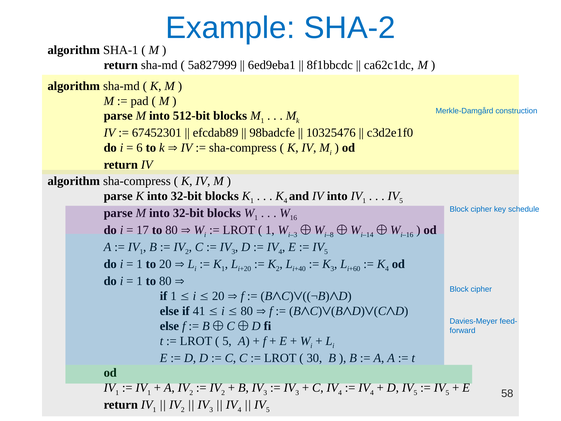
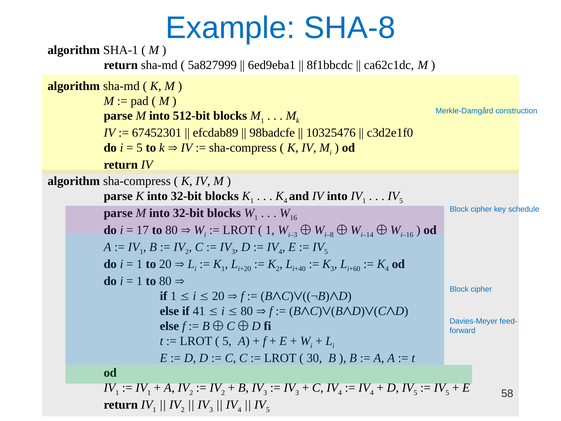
SHA-2: SHA-2 -> SHA-8
6 at (140, 148): 6 -> 5
